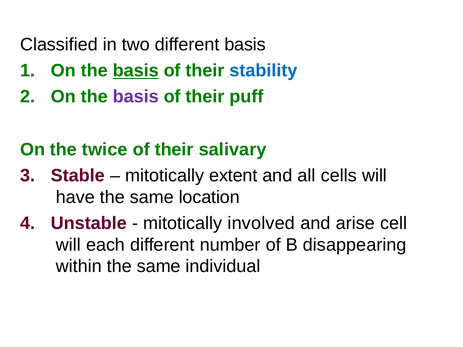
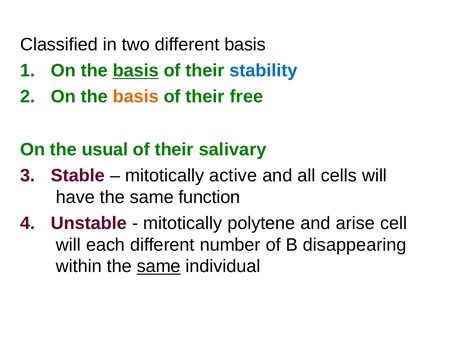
basis at (136, 97) colour: purple -> orange
puff: puff -> free
twice: twice -> usual
extent: extent -> active
location: location -> function
involved: involved -> polytene
same at (159, 267) underline: none -> present
